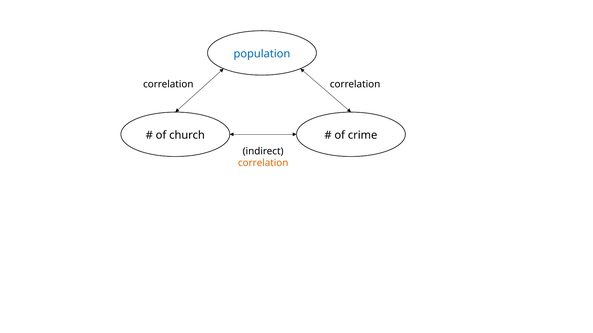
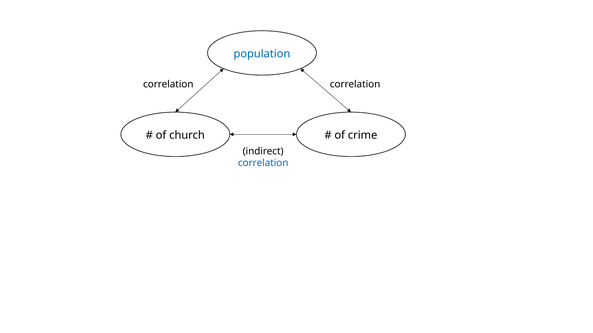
correlation at (263, 163) colour: orange -> blue
